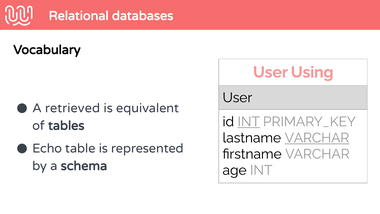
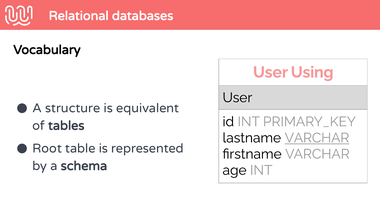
retrieved: retrieved -> structure
INT at (249, 122) underline: present -> none
Echo: Echo -> Root
